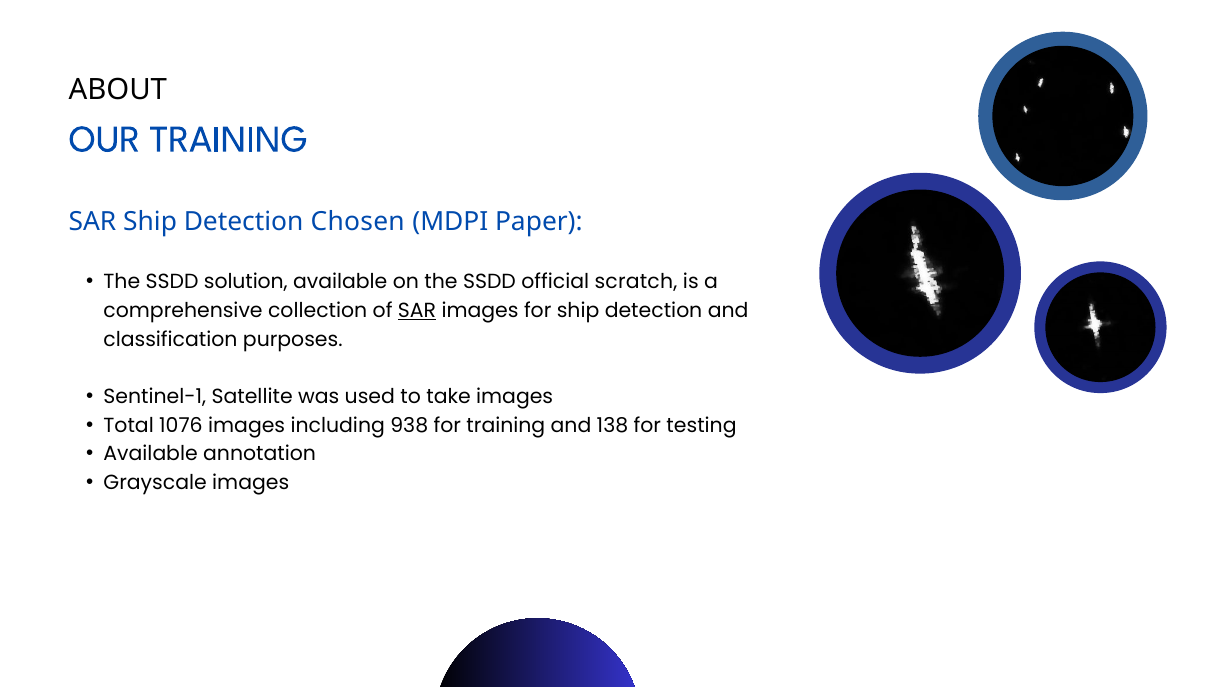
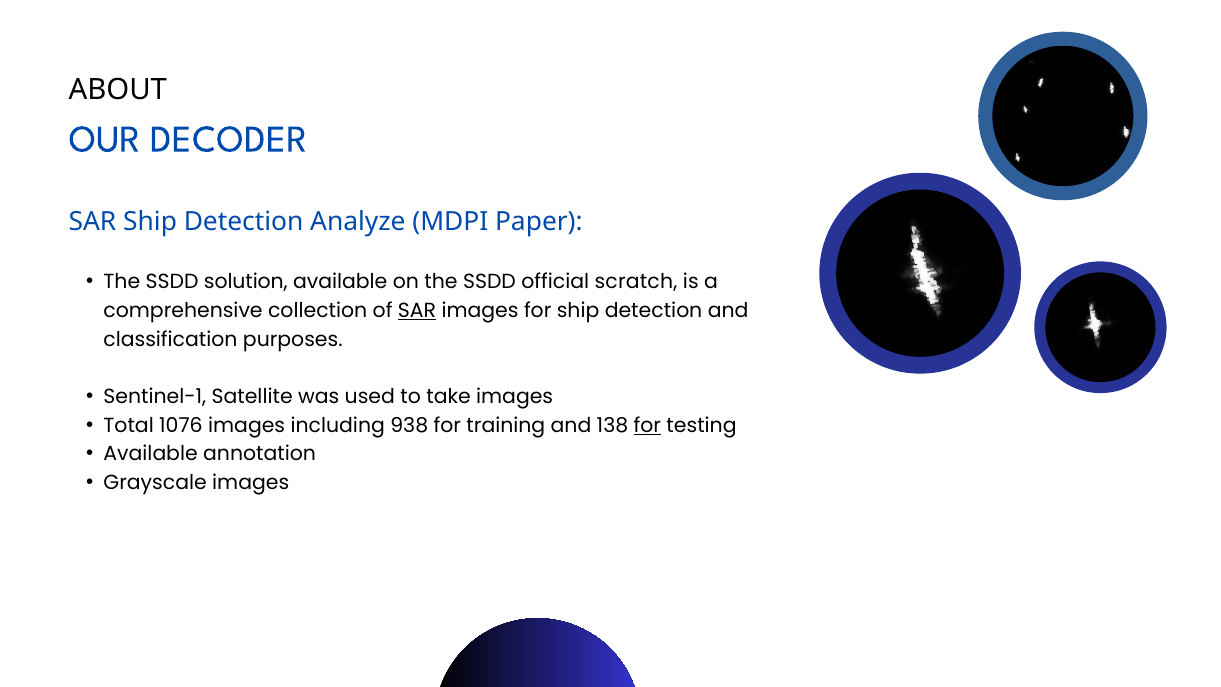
OUR TRAINING: TRAINING -> DECODER
Chosen: Chosen -> Analyze
for at (647, 425) underline: none -> present
